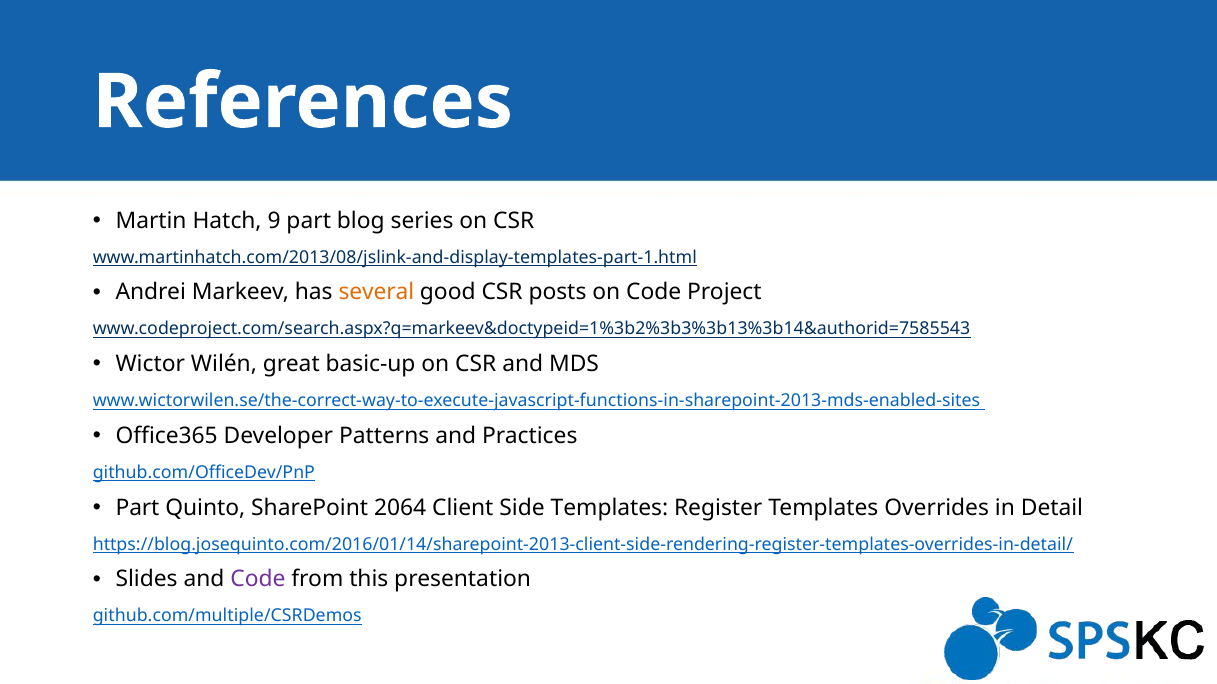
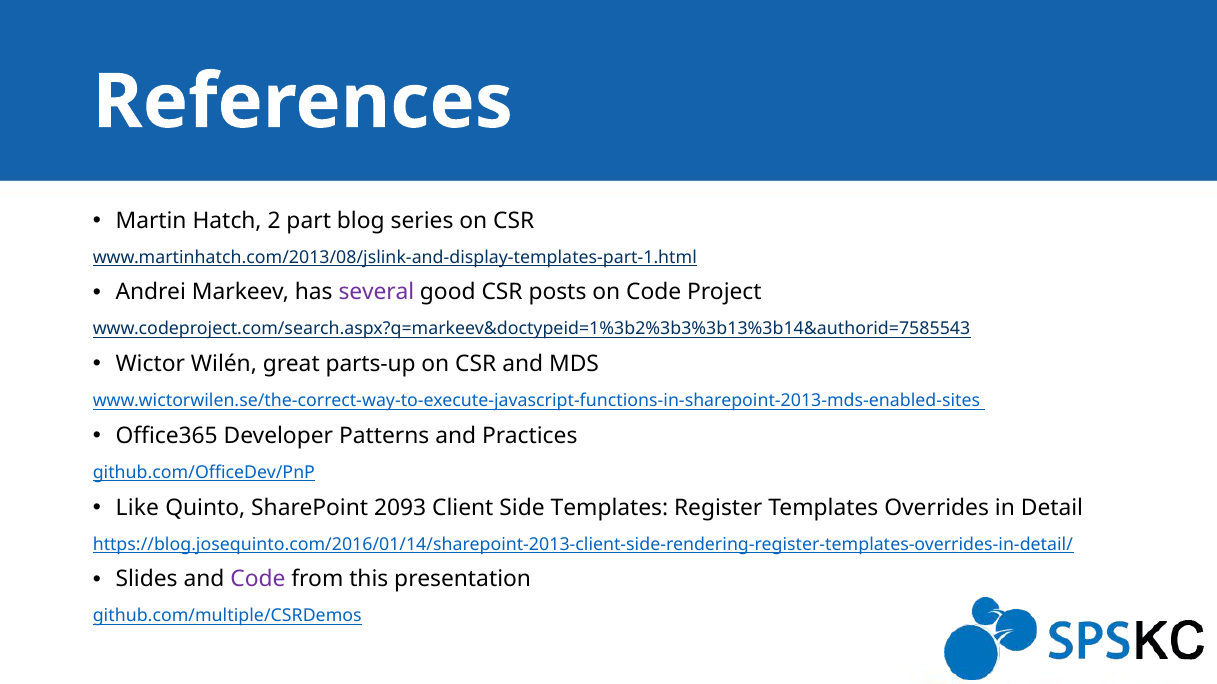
9: 9 -> 2
several colour: orange -> purple
basic-up: basic-up -> parts-up
Part at (138, 508): Part -> Like
2064: 2064 -> 2093
